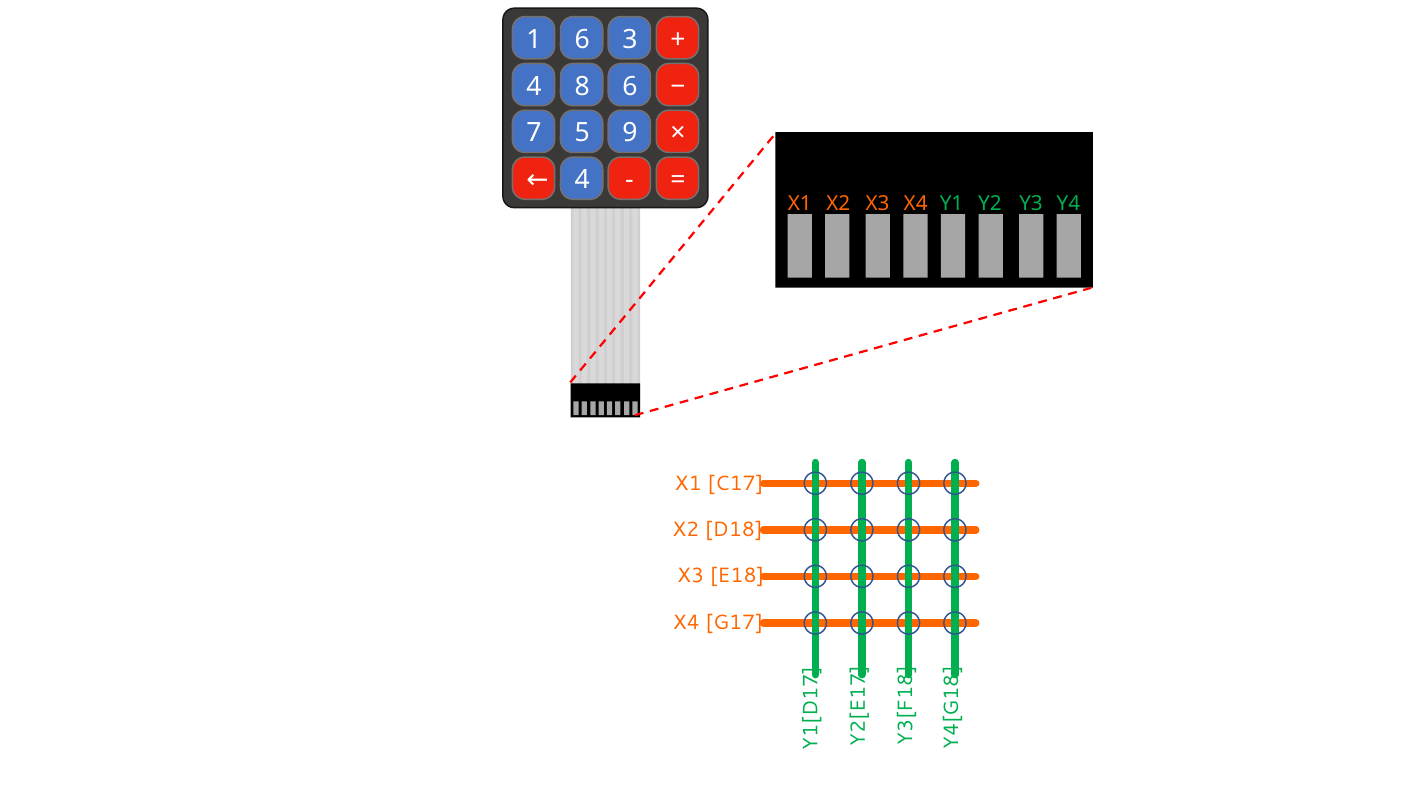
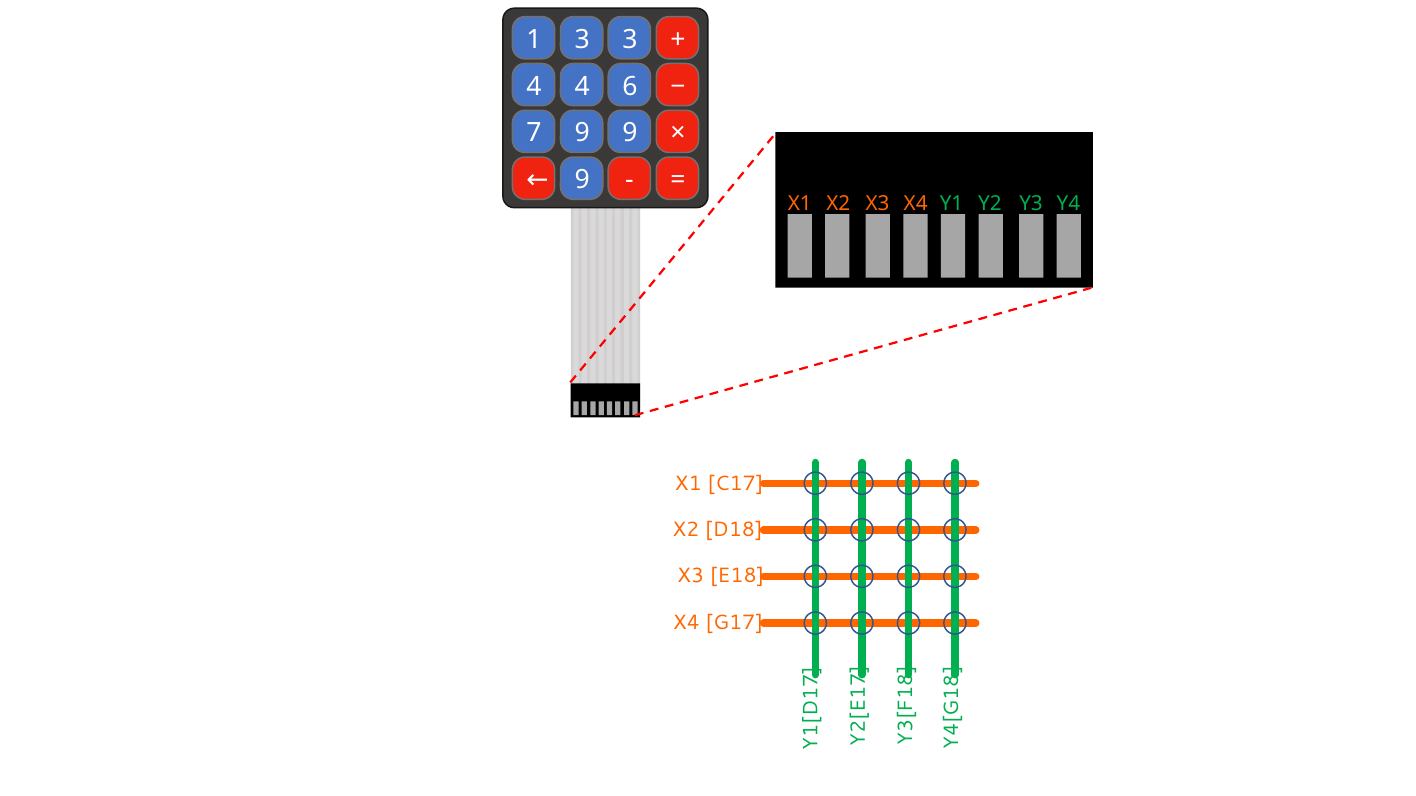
1 6: 6 -> 3
4 8: 8 -> 4
7 5: 5 -> 9
4 at (582, 180): 4 -> 9
